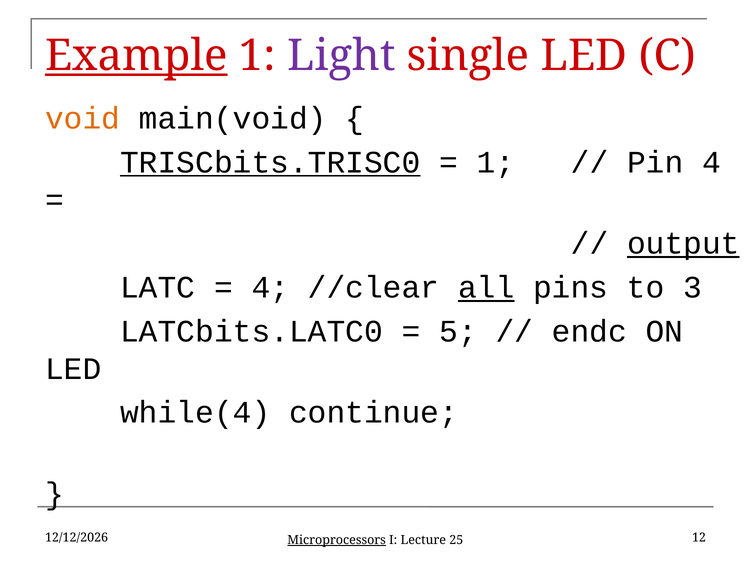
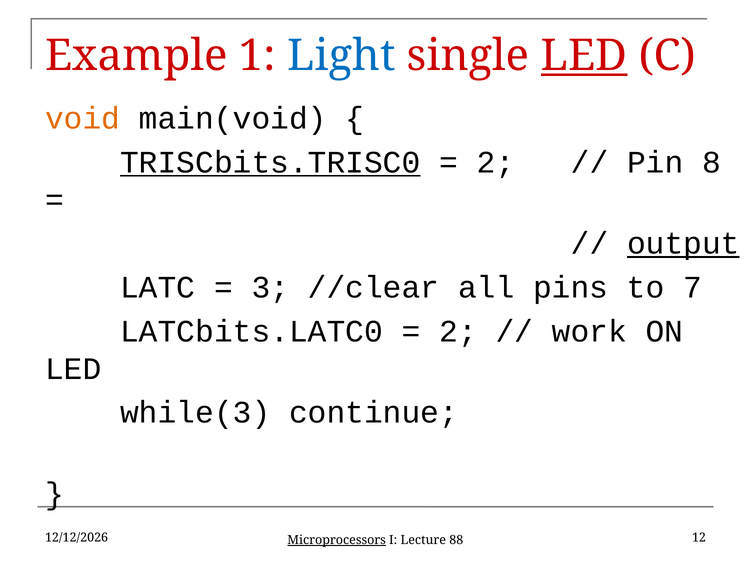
Example underline: present -> none
Light colour: purple -> blue
LED at (584, 56) underline: none -> present
1 at (496, 162): 1 -> 2
Pin 4: 4 -> 8
4 at (270, 288): 4 -> 3
all underline: present -> none
3: 3 -> 7
5 at (458, 331): 5 -> 2
endc: endc -> work
while(4: while(4 -> while(3
25: 25 -> 88
